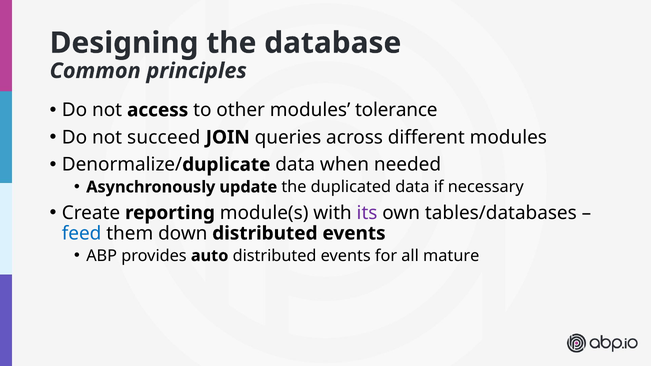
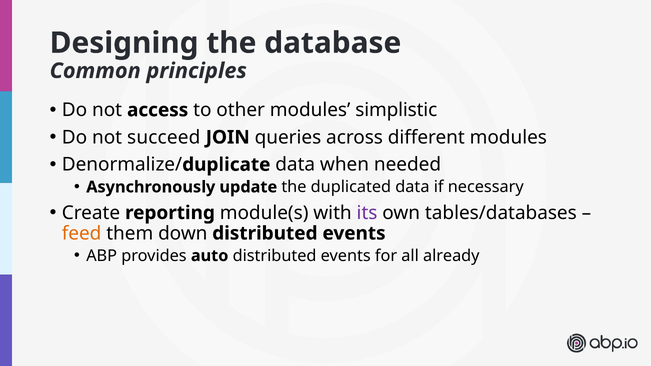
tolerance: tolerance -> simplistic
feed colour: blue -> orange
mature: mature -> already
